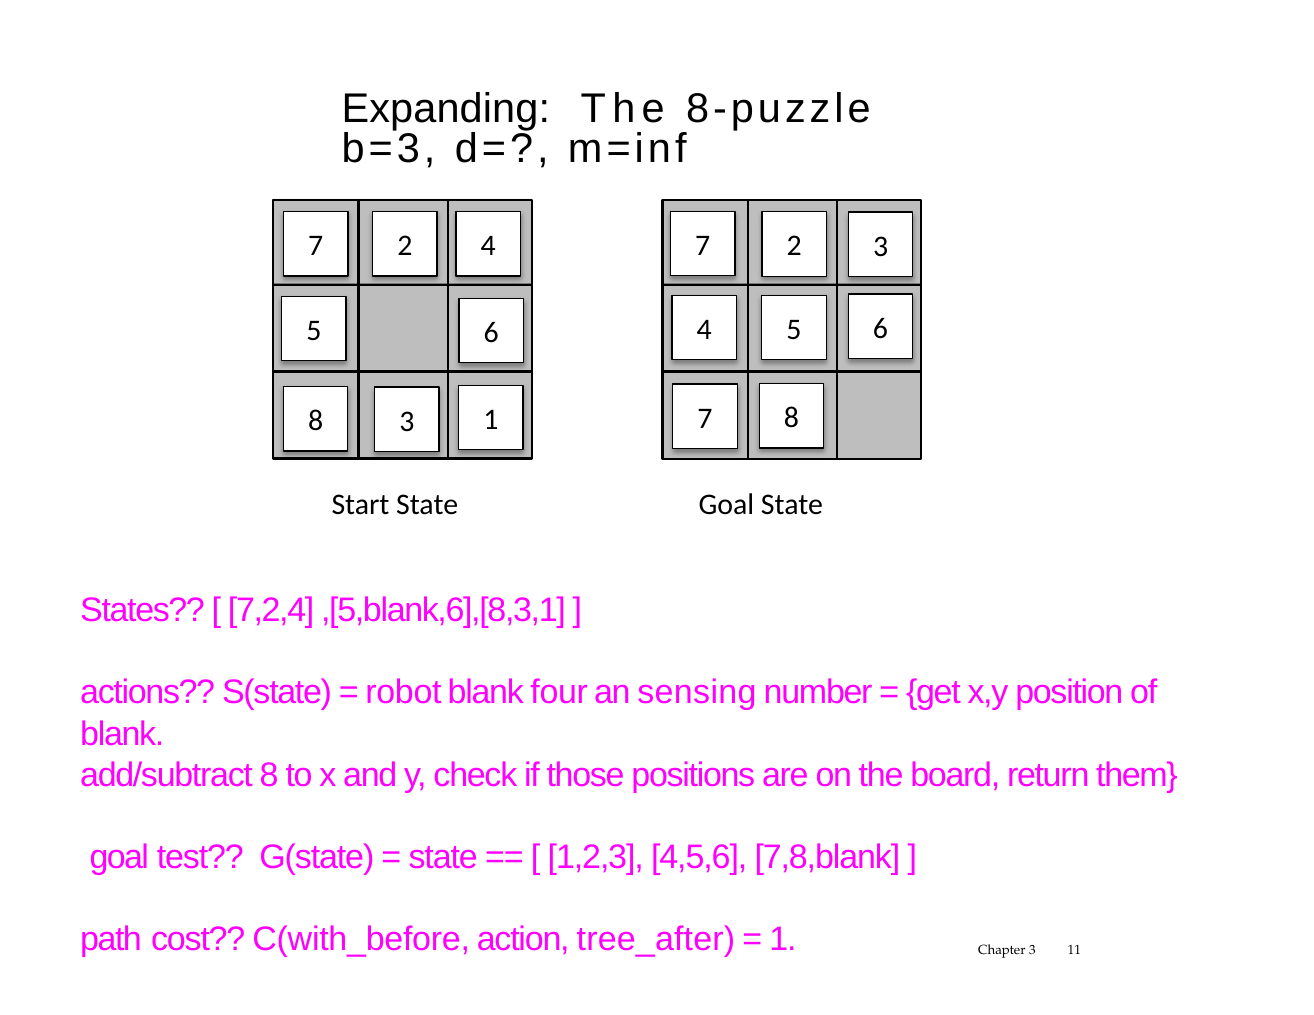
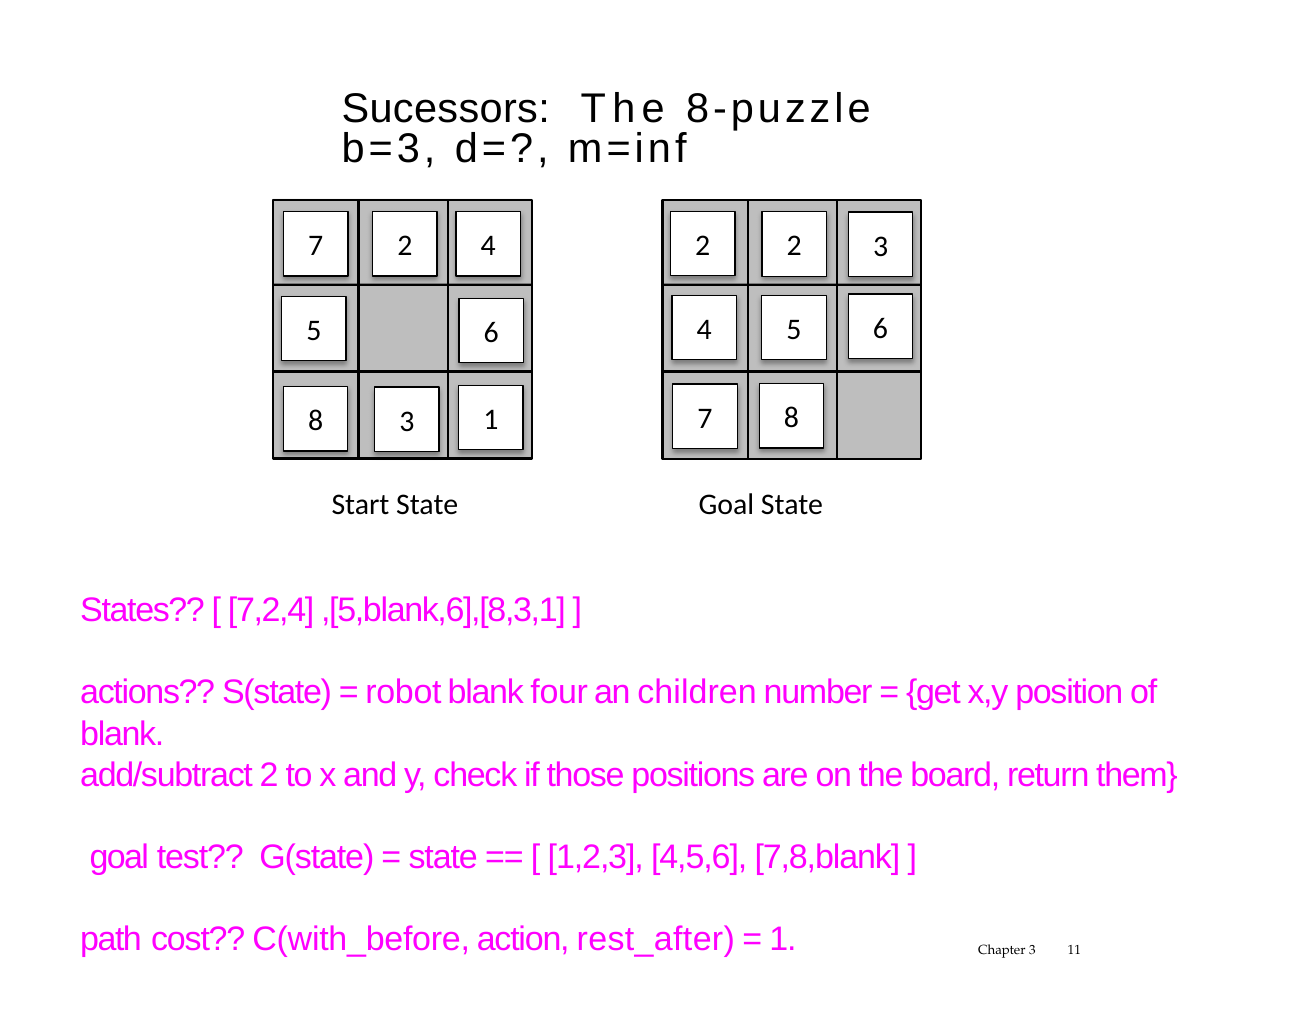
Expanding: Expanding -> Sucessors
2 7: 7 -> 2
sensing: sensing -> children
add/subtract 8: 8 -> 2
tree_after: tree_after -> rest_after
